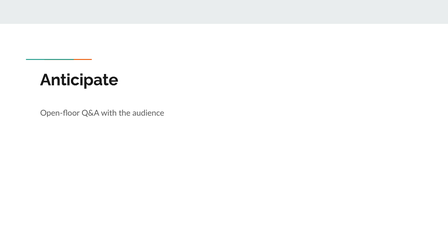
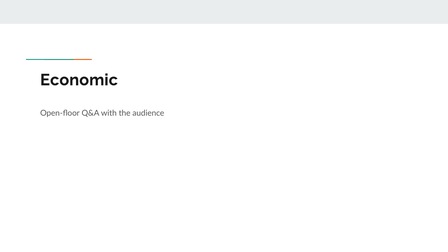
Anticipate: Anticipate -> Economic
